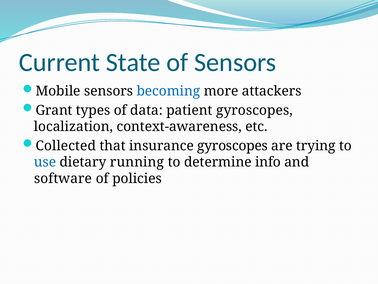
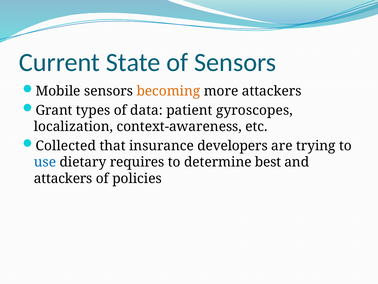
becoming colour: blue -> orange
insurance gyroscopes: gyroscopes -> developers
running: running -> requires
info: info -> best
software at (63, 178): software -> attackers
